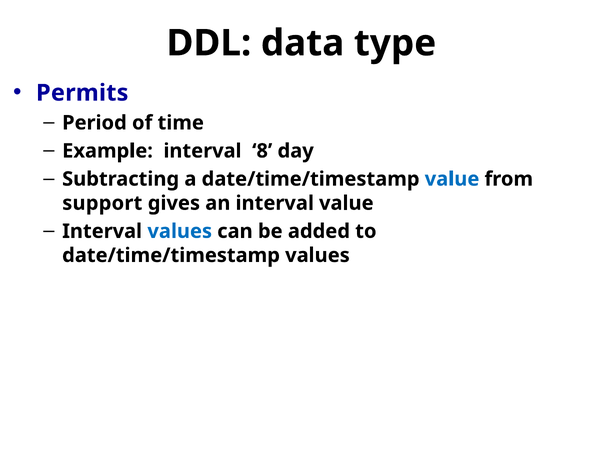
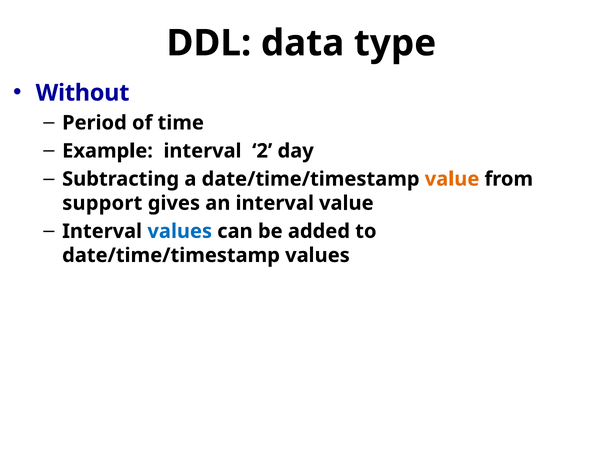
Permits: Permits -> Without
8: 8 -> 2
value at (452, 179) colour: blue -> orange
